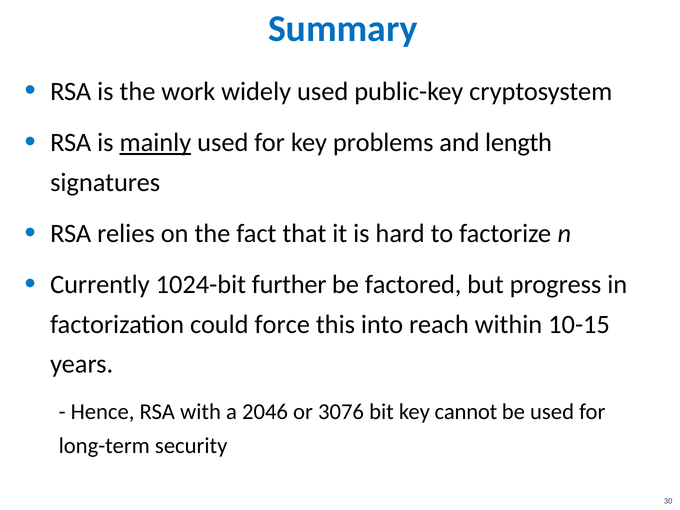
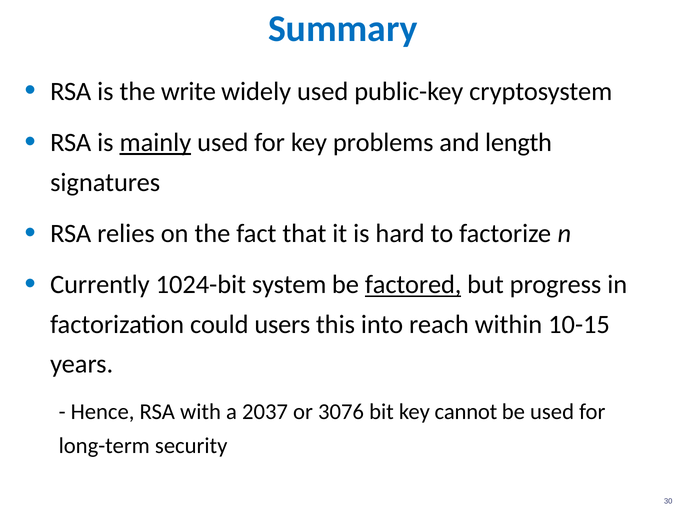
work: work -> write
further: further -> system
factored underline: none -> present
force: force -> users
2046: 2046 -> 2037
